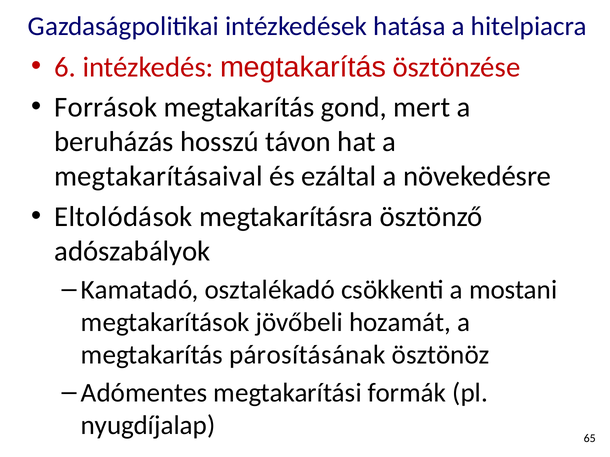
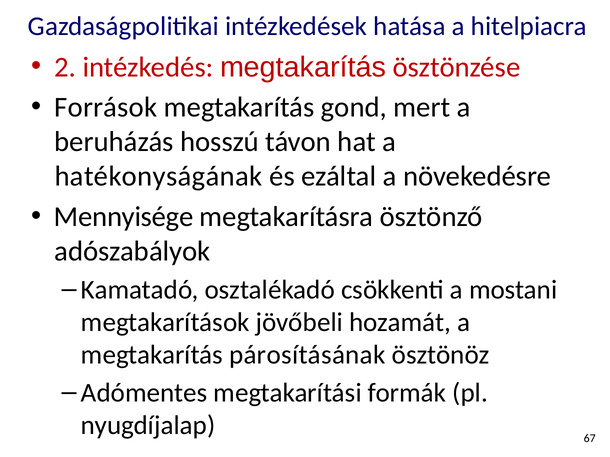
6: 6 -> 2
megtakarításaival: megtakarításaival -> hatékonyságának
Eltolódások: Eltolódások -> Mennyisége
65: 65 -> 67
